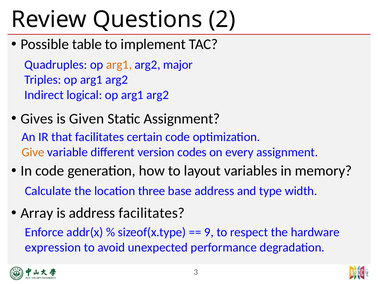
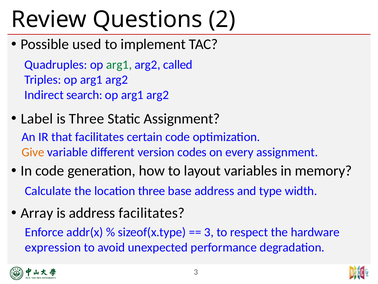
table: table -> used
arg1 at (119, 64) colour: orange -> green
major: major -> called
logical: logical -> search
Gives: Gives -> Label
is Given: Given -> Three
9 at (209, 232): 9 -> 3
